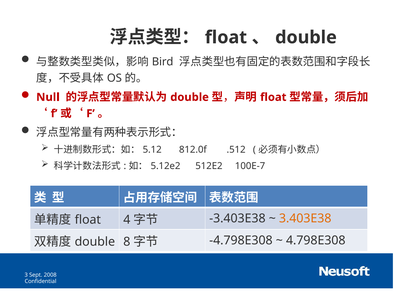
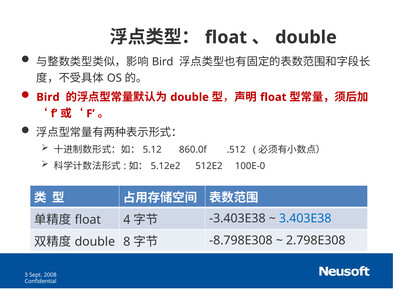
Null at (48, 97): Null -> Bird
812.0f: 812.0f -> 860.0f
100E-7: 100E-7 -> 100E-0
3.403E38 colour: orange -> blue
-4.798E308: -4.798E308 -> -8.798E308
4.798E308: 4.798E308 -> 2.798E308
